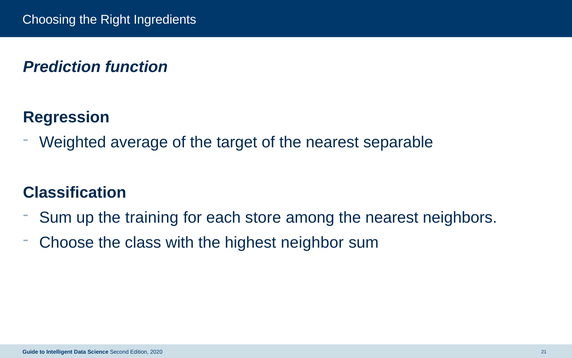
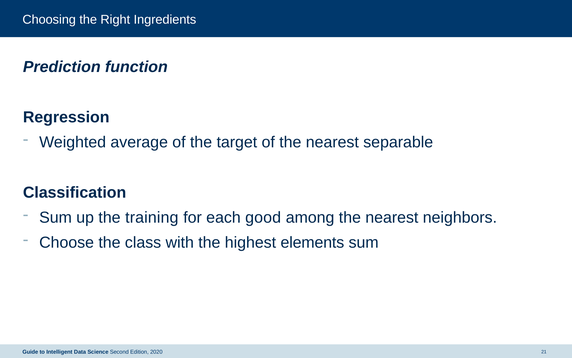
store: store -> good
neighbor: neighbor -> elements
